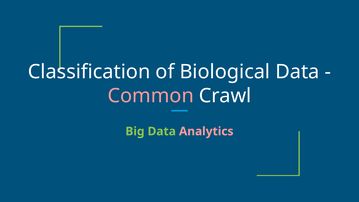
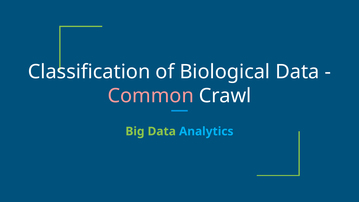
Analytics colour: pink -> light blue
